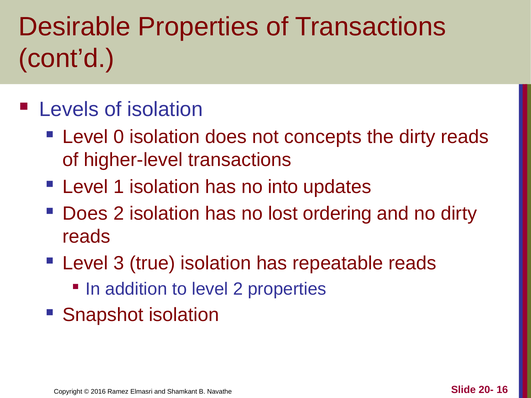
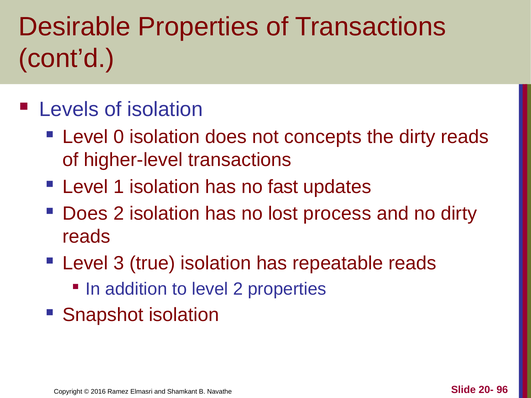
into: into -> fast
ordering: ordering -> process
16: 16 -> 96
